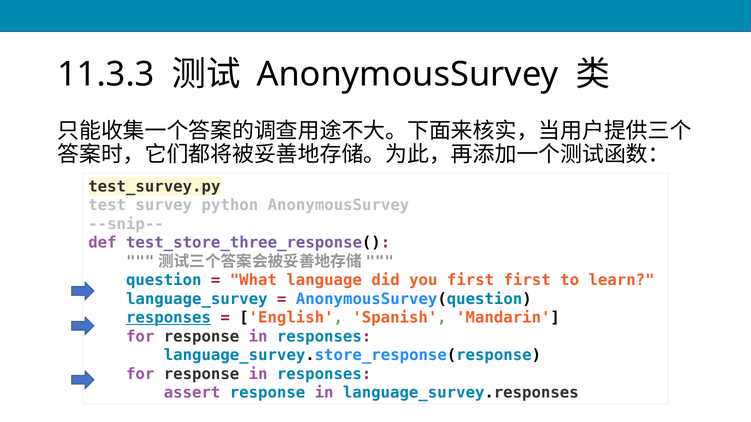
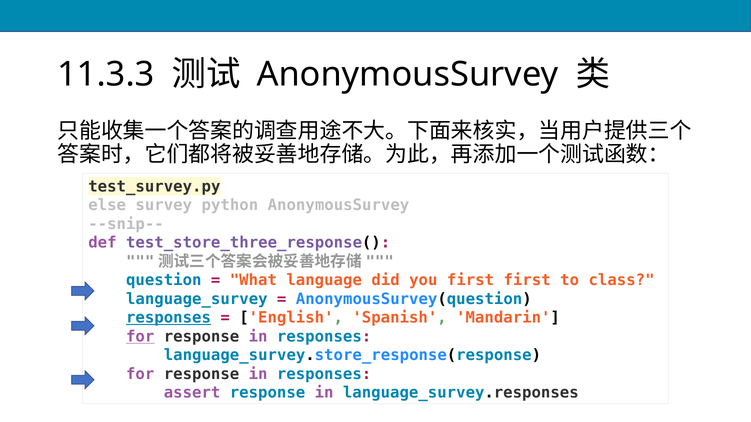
test: test -> else
learn: learn -> class
for at (140, 337) underline: none -> present
